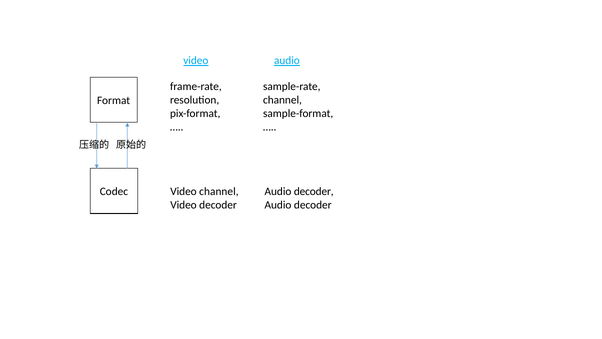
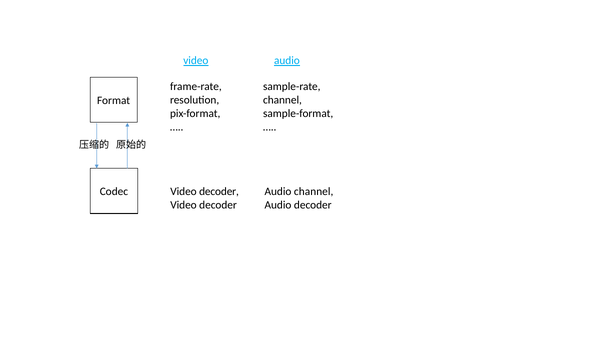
channel at (219, 191): channel -> decoder
decoder at (314, 191): decoder -> channel
